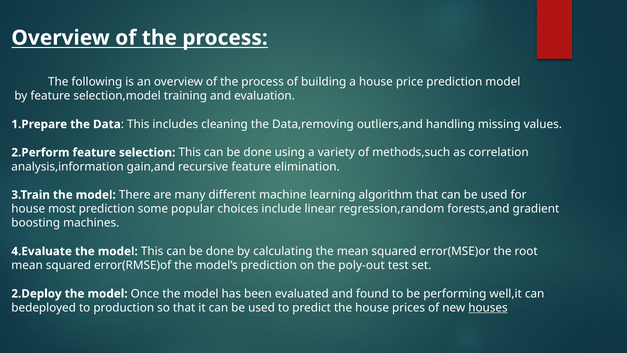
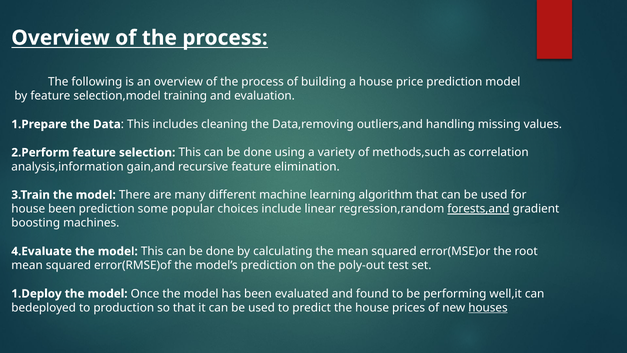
house most: most -> been
forests,and underline: none -> present
2.Deploy: 2.Deploy -> 1.Deploy
